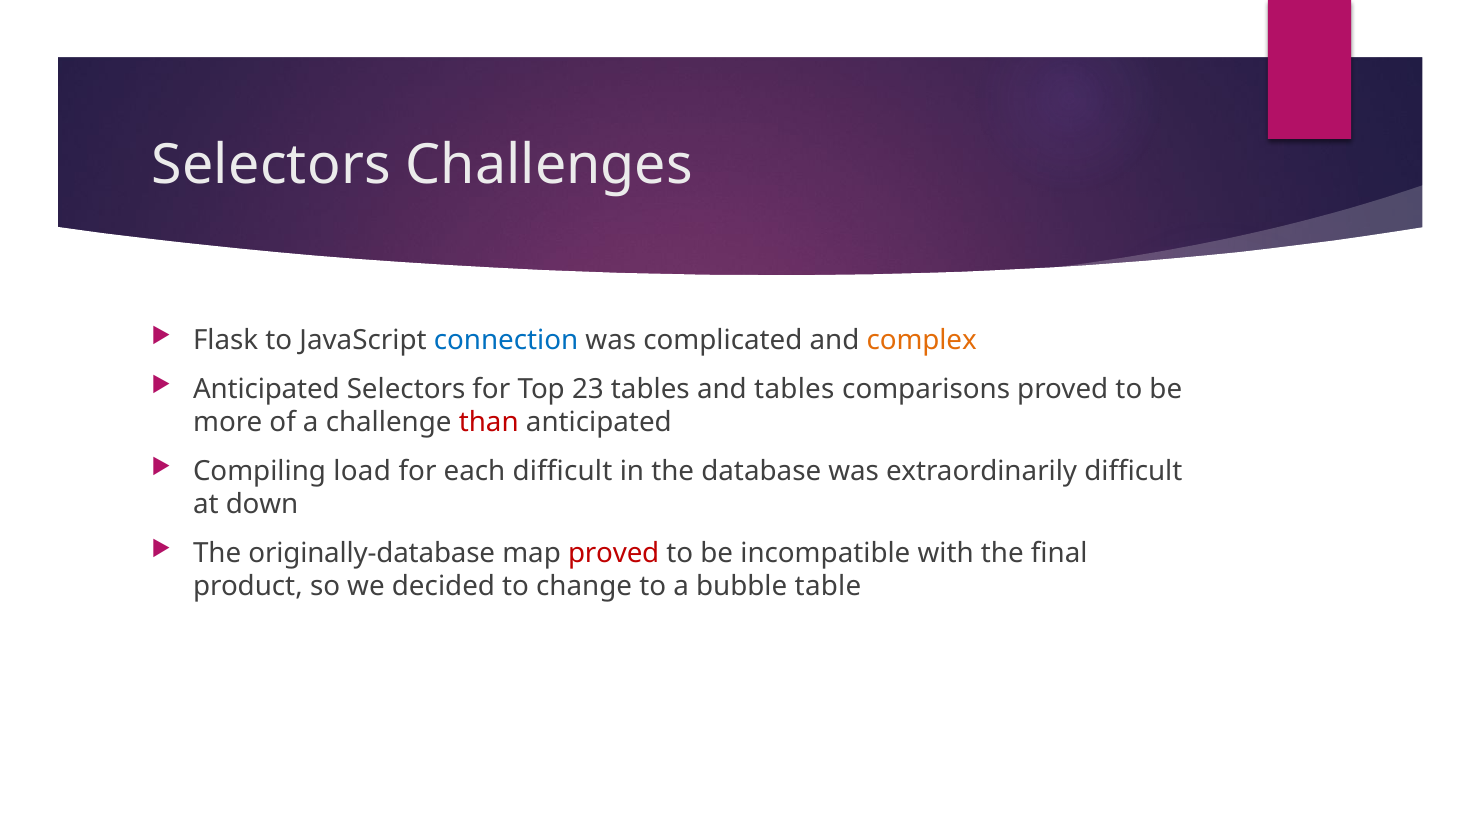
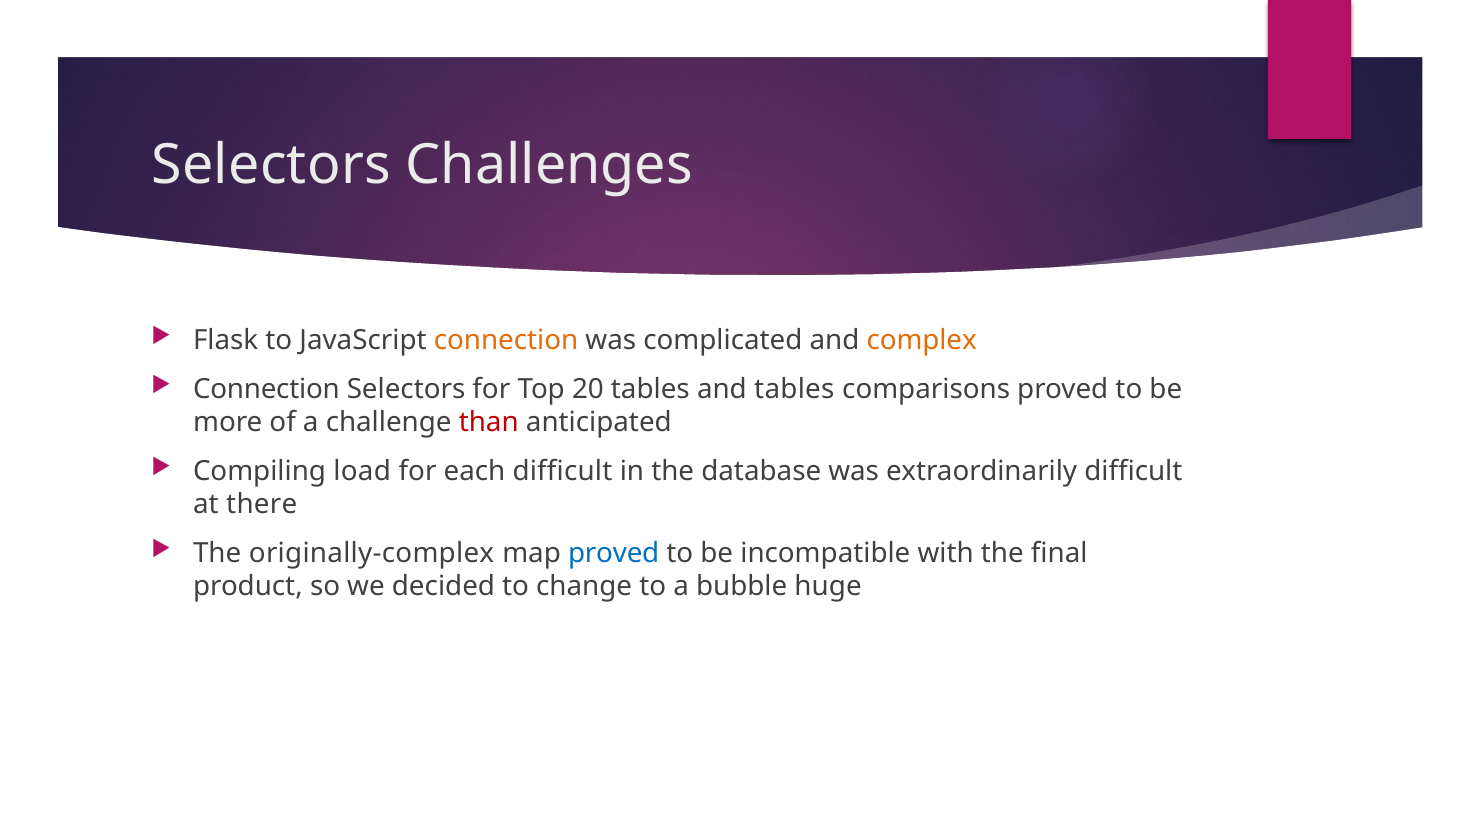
connection at (506, 340) colour: blue -> orange
Anticipated at (266, 389): Anticipated -> Connection
23: 23 -> 20
down: down -> there
originally-database: originally-database -> originally-complex
proved at (614, 553) colour: red -> blue
table: table -> huge
